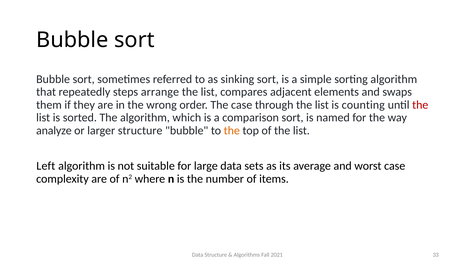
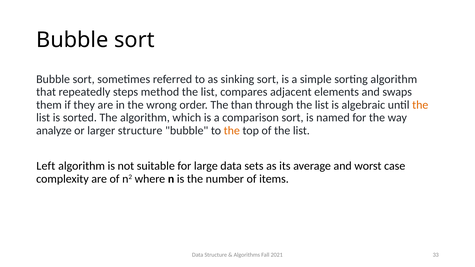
arrange: arrange -> method
The case: case -> than
counting: counting -> algebraic
the at (420, 105) colour: red -> orange
